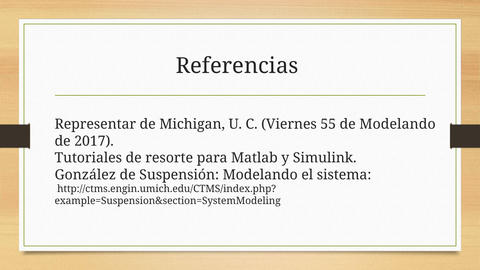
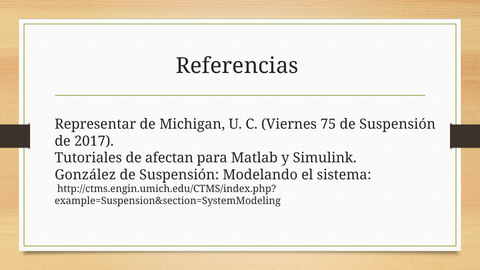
55: 55 -> 75
Modelando at (397, 124): Modelando -> Suspensión
resorte: resorte -> afectan
